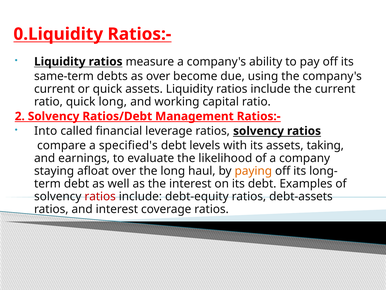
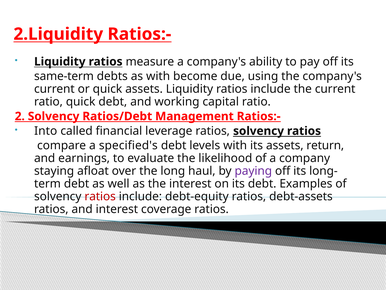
0.Liquidity: 0.Liquidity -> 2.Liquidity
as over: over -> with
quick long: long -> debt
taking: taking -> return
paying colour: orange -> purple
